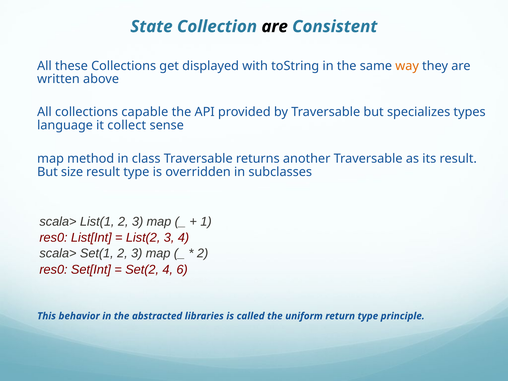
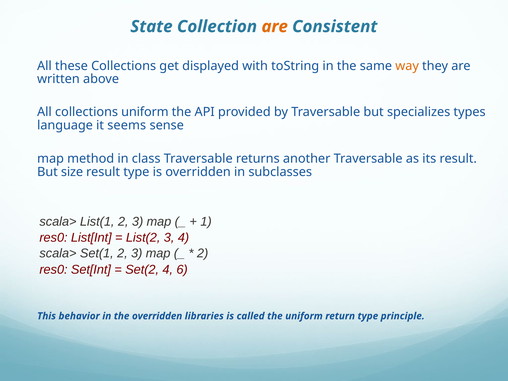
are at (275, 27) colour: black -> orange
collections capable: capable -> uniform
collect: collect -> seems
the abstracted: abstracted -> overridden
